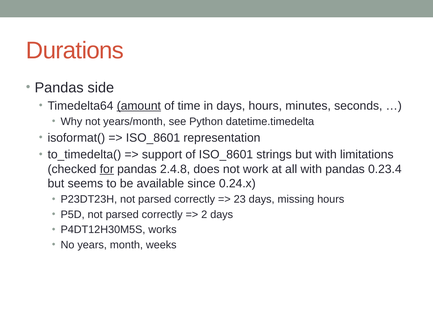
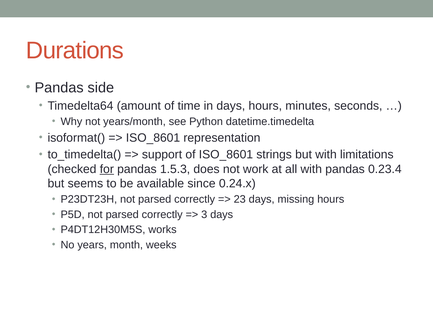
amount underline: present -> none
2.4.8: 2.4.8 -> 1.5.3
2: 2 -> 3
